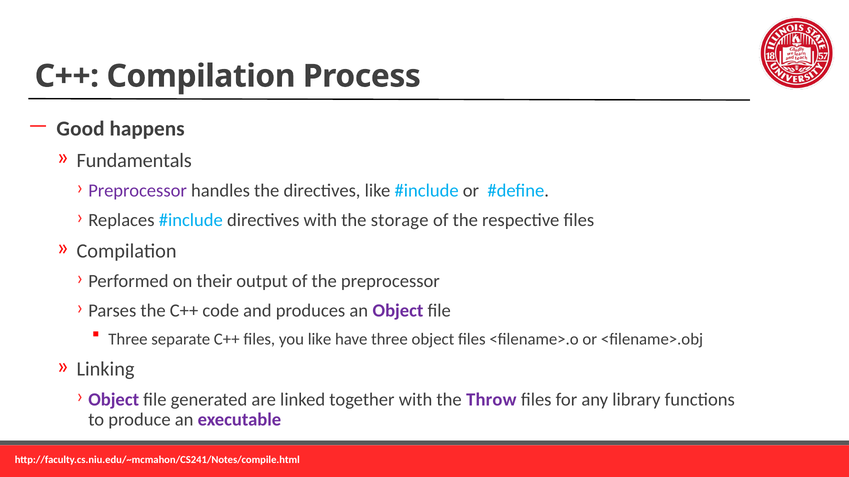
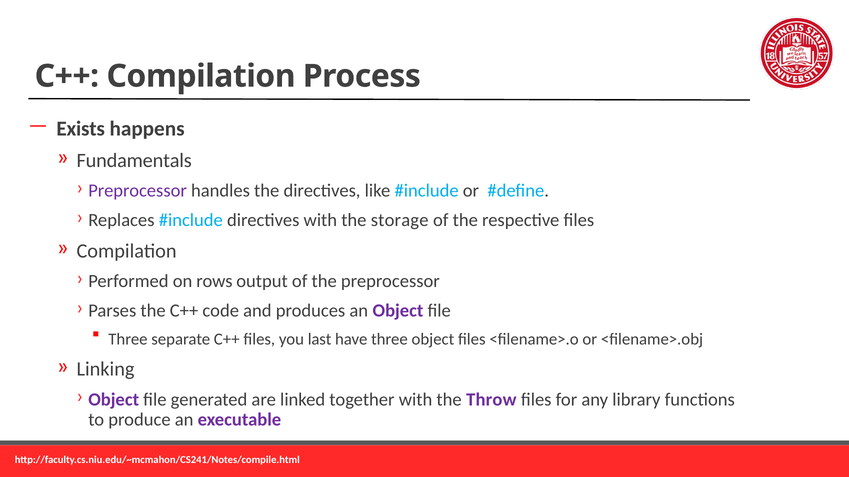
Good: Good -> Exists
their: their -> rows
you like: like -> last
